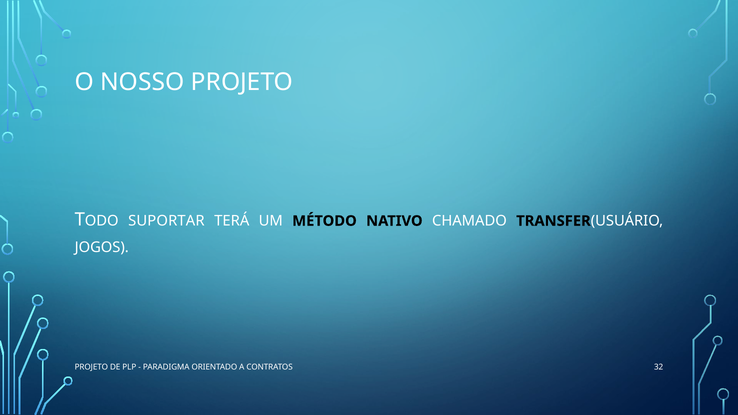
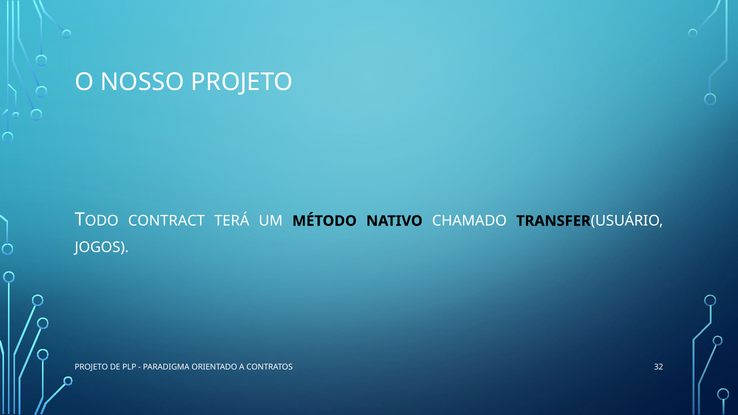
SUPORTAR: SUPORTAR -> CONTRACT
